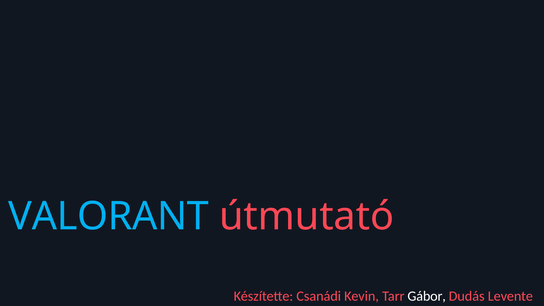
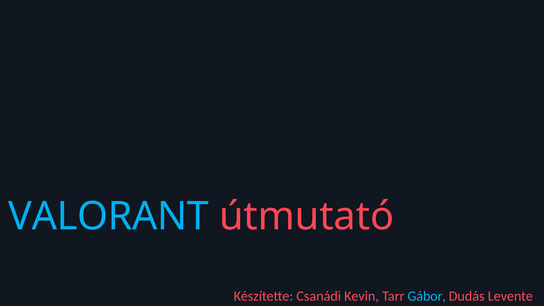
Gábor colour: white -> light blue
